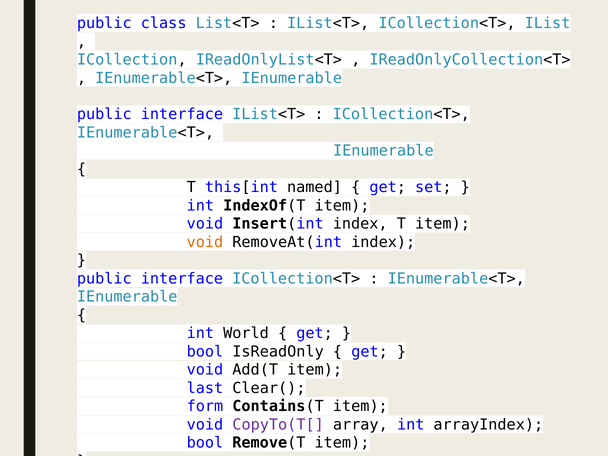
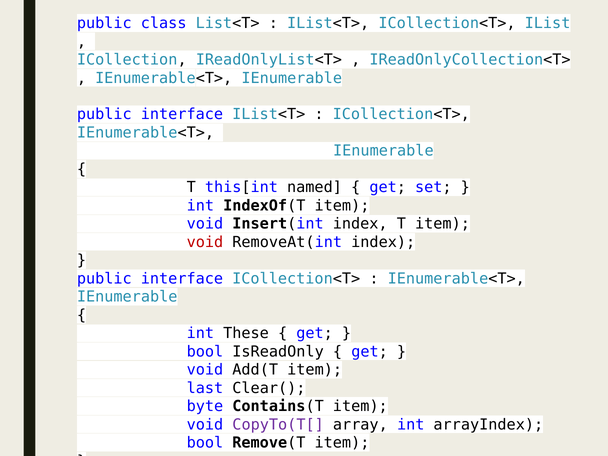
void at (205, 242) colour: orange -> red
World: World -> These
form: form -> byte
